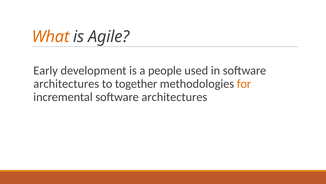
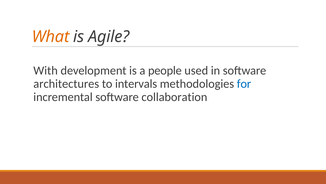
Early: Early -> With
together: together -> intervals
for colour: orange -> blue
incremental software architectures: architectures -> collaboration
